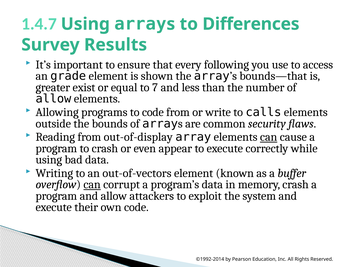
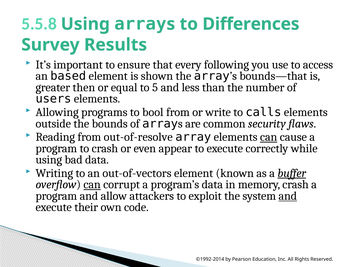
1.4.7: 1.4.7 -> 5.5.8
grade: grade -> based
exist: exist -> then
7: 7 -> 5
allow at (53, 99): allow -> users
to code: code -> bool
out-of-display: out-of-display -> out-of-resolve
buffer underline: none -> present
and at (288, 196) underline: none -> present
